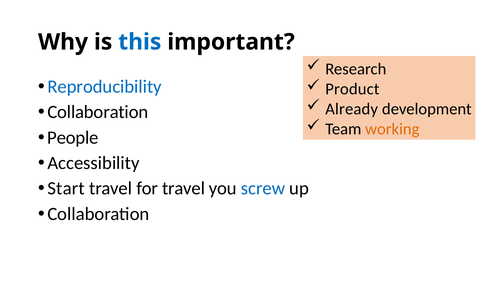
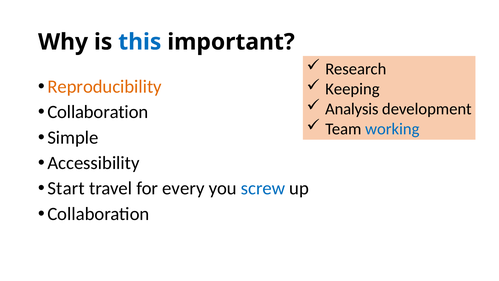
Reproducibility colour: blue -> orange
Product: Product -> Keeping
Already: Already -> Analysis
working colour: orange -> blue
People: People -> Simple
for travel: travel -> every
